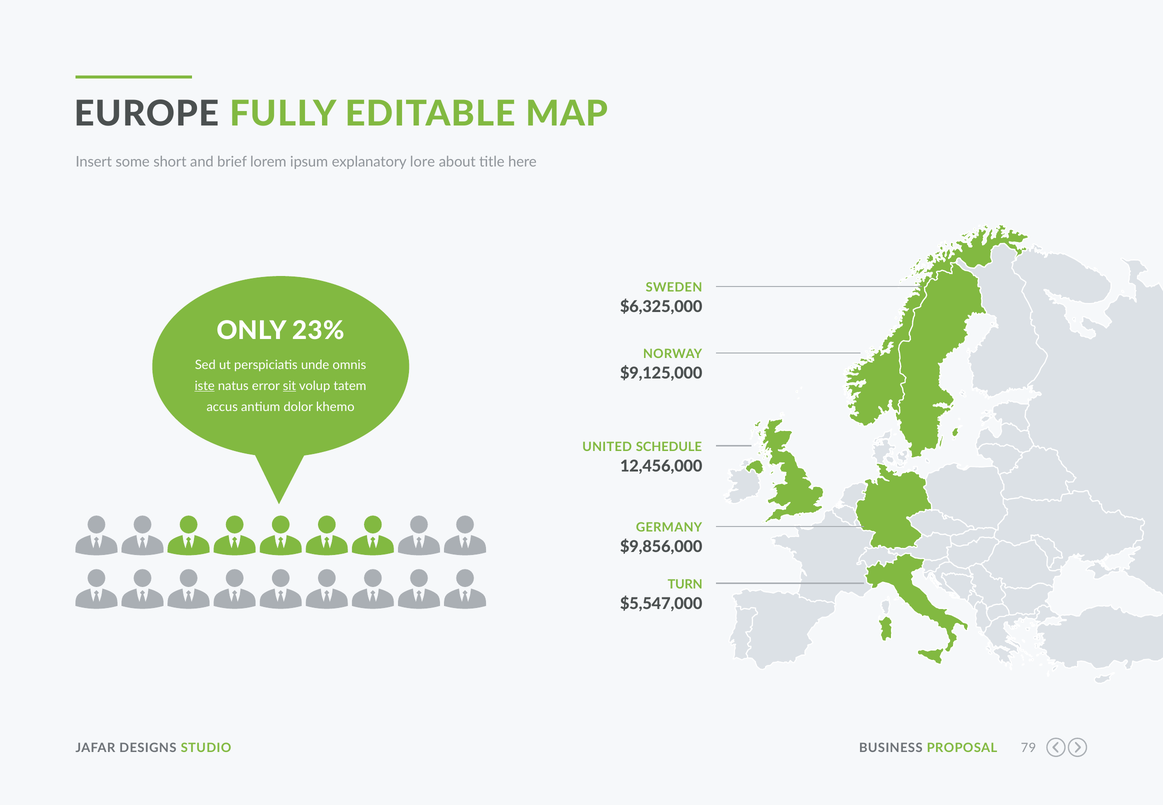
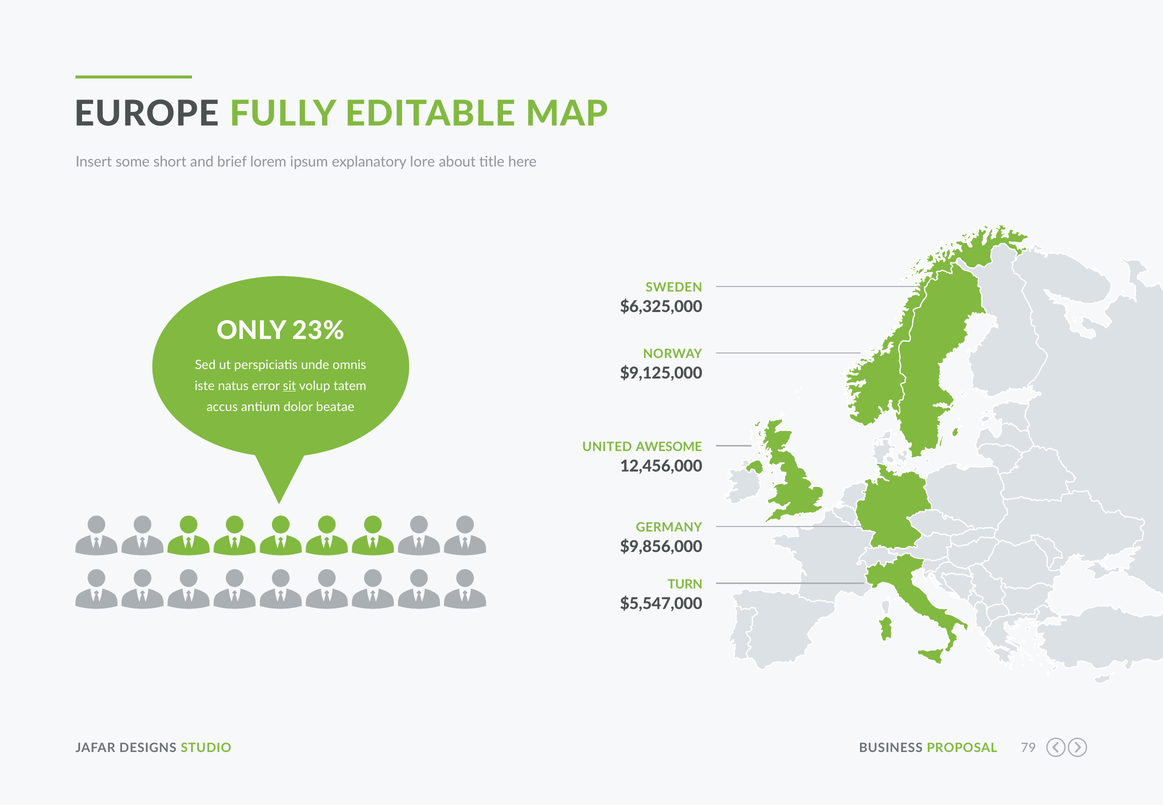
iste underline: present -> none
khemo: khemo -> beatae
SCHEDULE: SCHEDULE -> AWESOME
